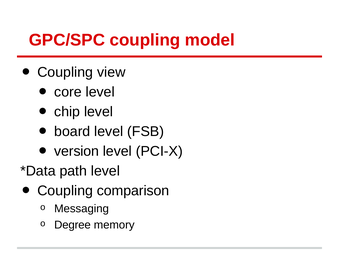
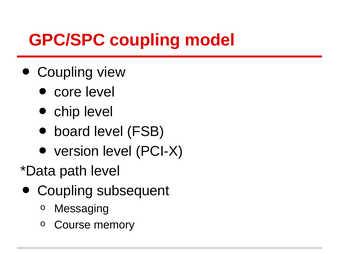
comparison: comparison -> subsequent
Degree: Degree -> Course
